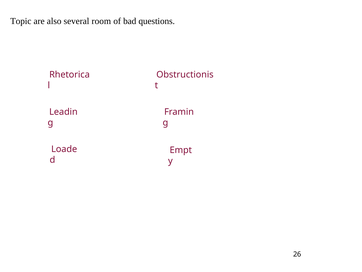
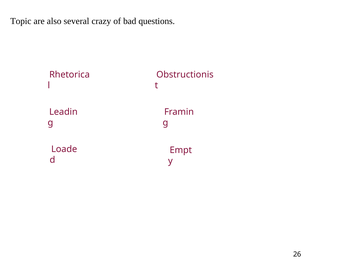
room: room -> crazy
